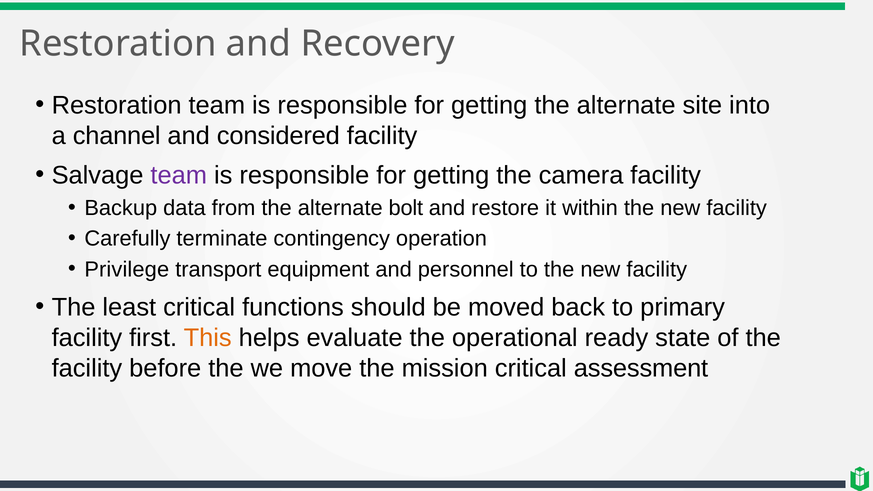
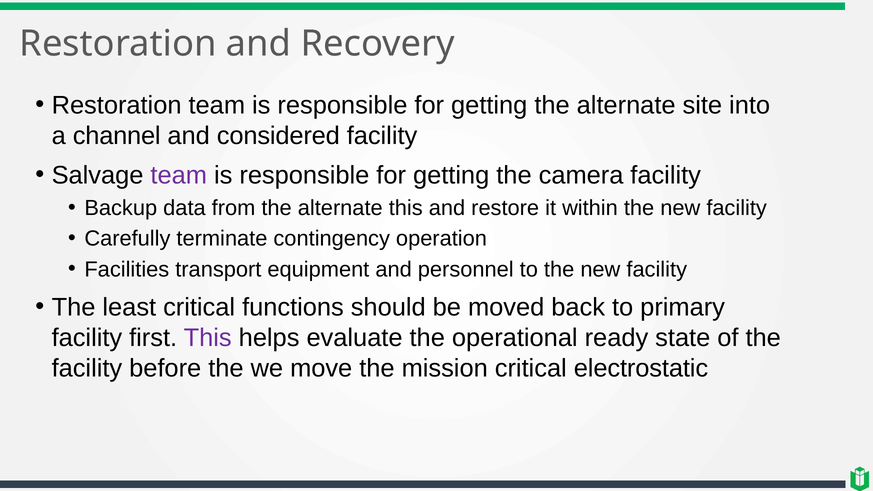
alternate bolt: bolt -> this
Privilege: Privilege -> Facilities
This at (208, 338) colour: orange -> purple
assessment: assessment -> electrostatic
